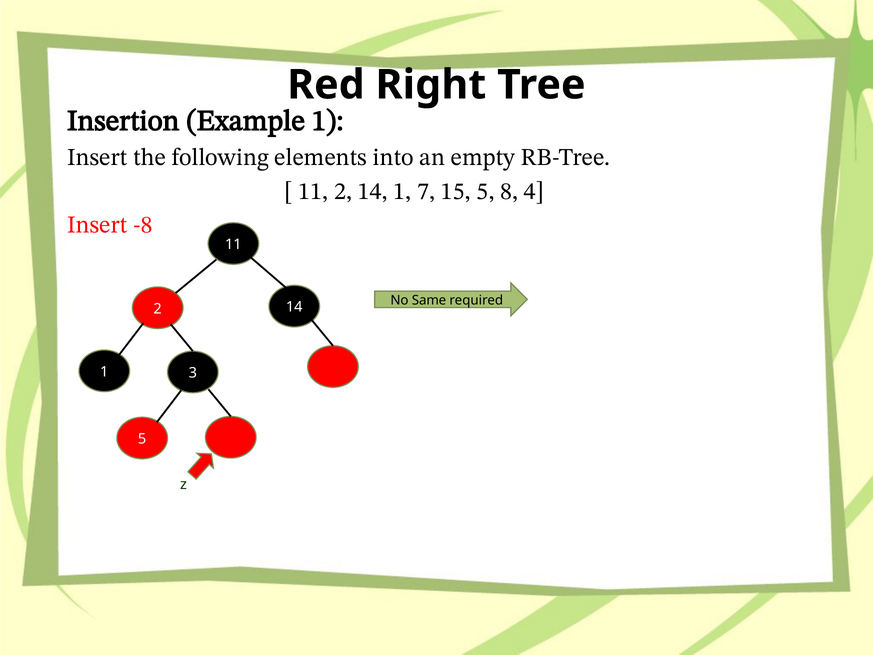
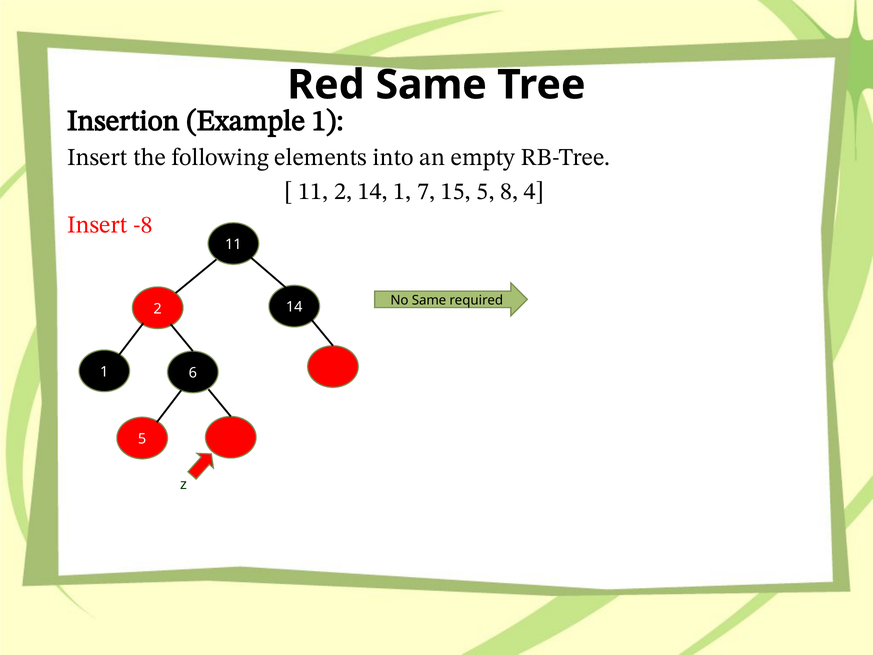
Red Right: Right -> Same
3: 3 -> 6
